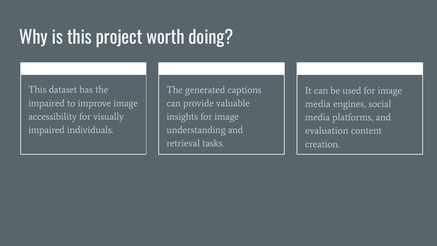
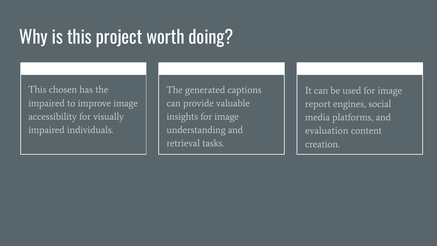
dataset: dataset -> chosen
media at (318, 104): media -> report
